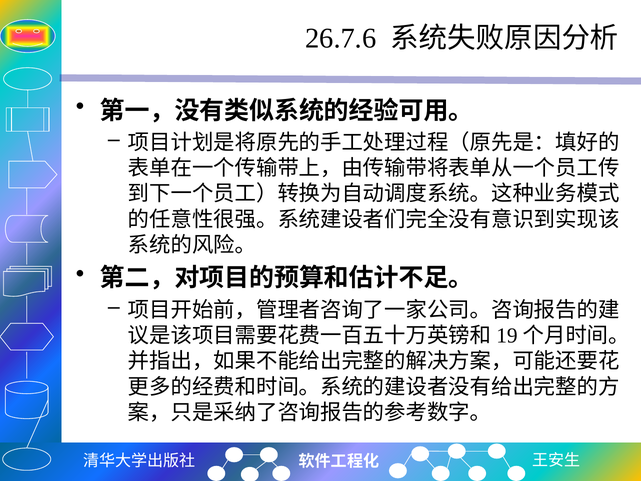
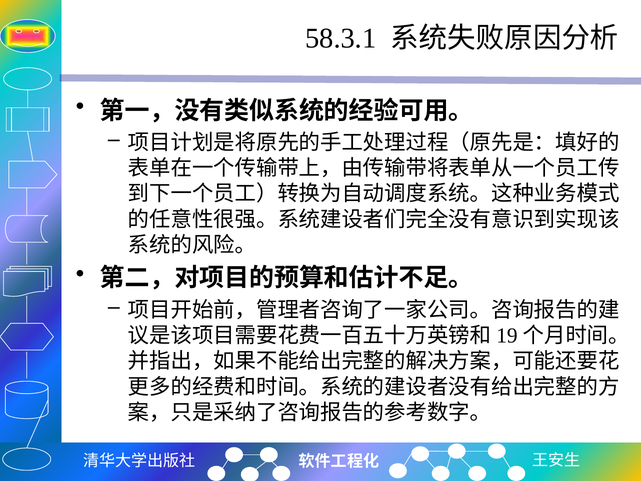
26.7.6: 26.7.6 -> 58.3.1
